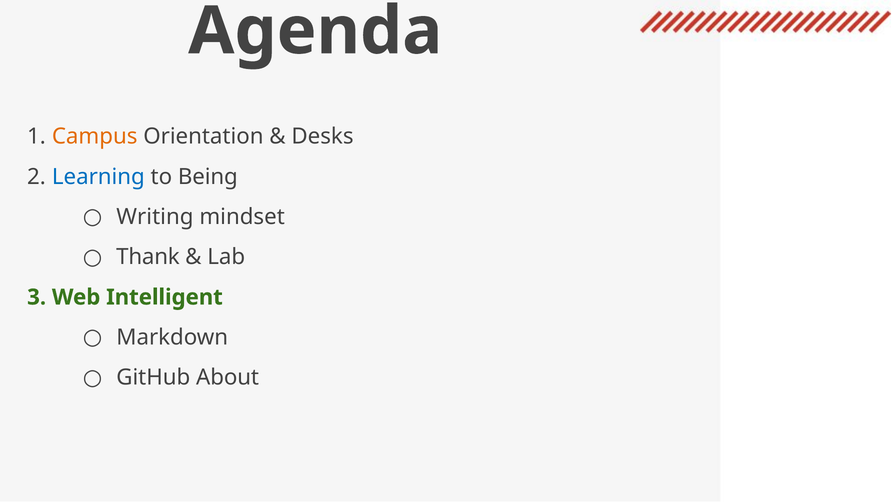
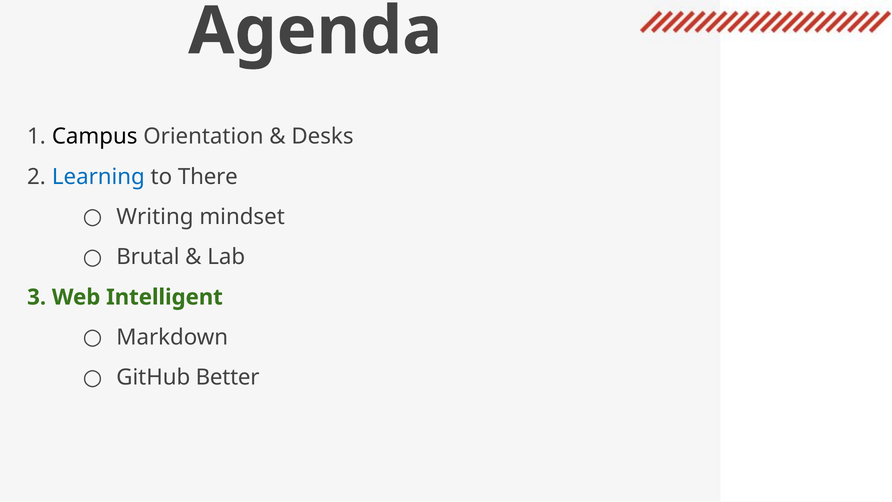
Campus colour: orange -> black
Being: Being -> There
Thank: Thank -> Brutal
About: About -> Better
